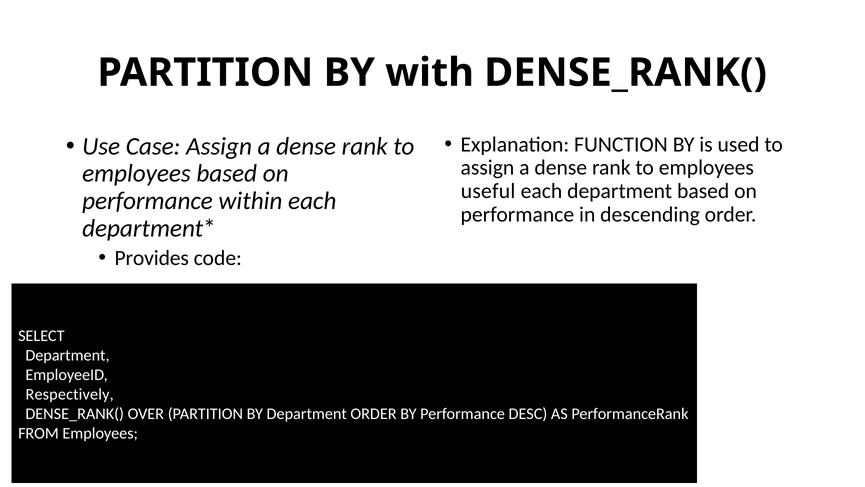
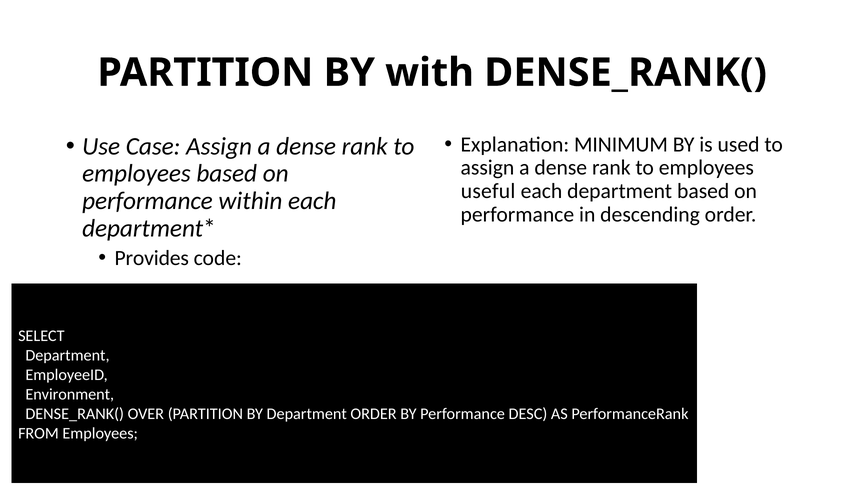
FUNCTION: FUNCTION -> MINIMUM
Respectively: Respectively -> Environment
